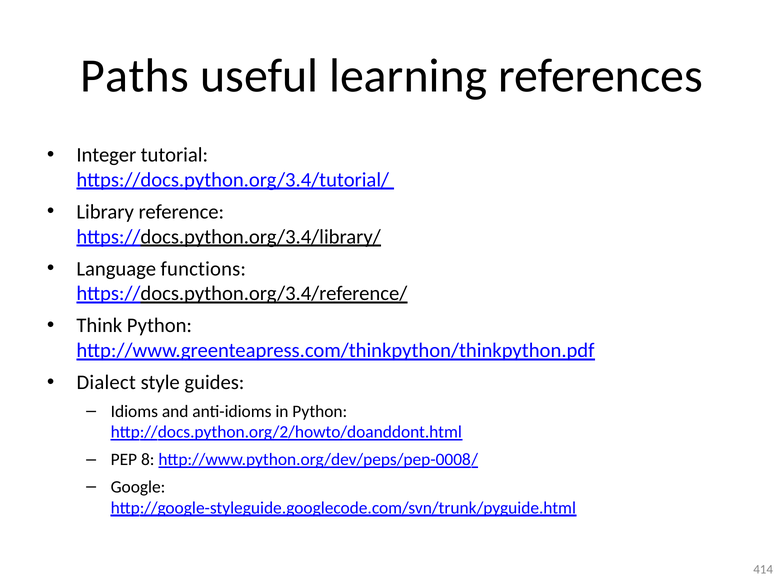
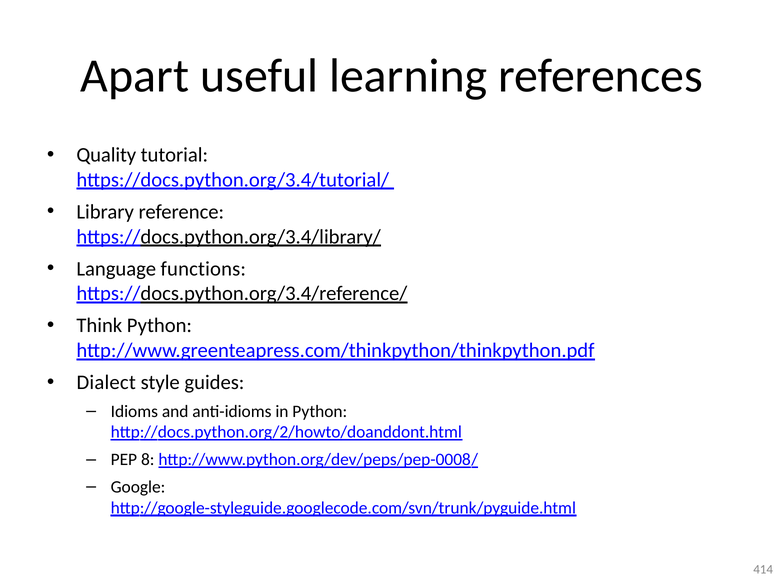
Paths: Paths -> Apart
Integer: Integer -> Quality
